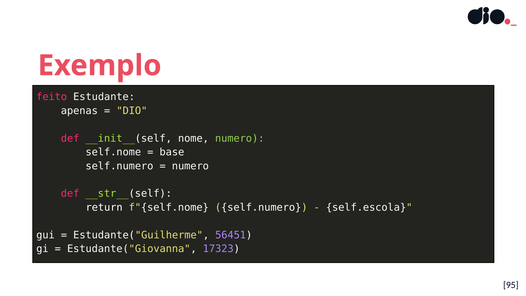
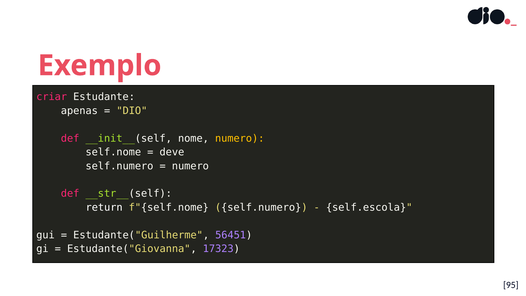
feito: feito -> criar
numero at (240, 138) colour: light green -> yellow
base: base -> deve
